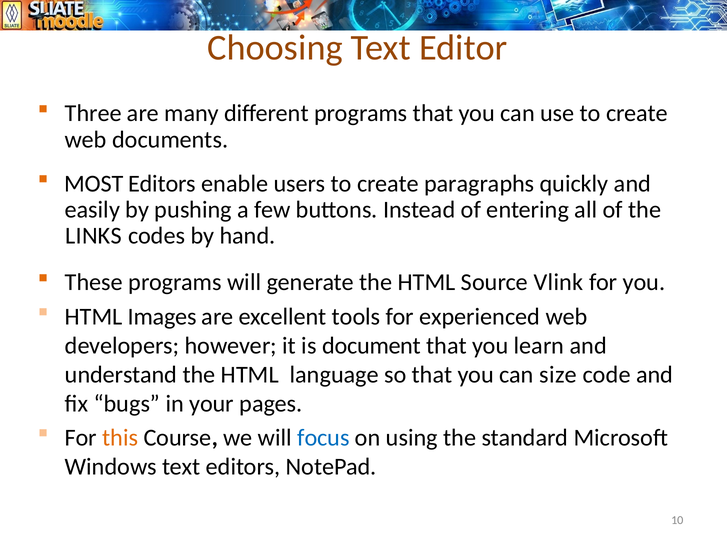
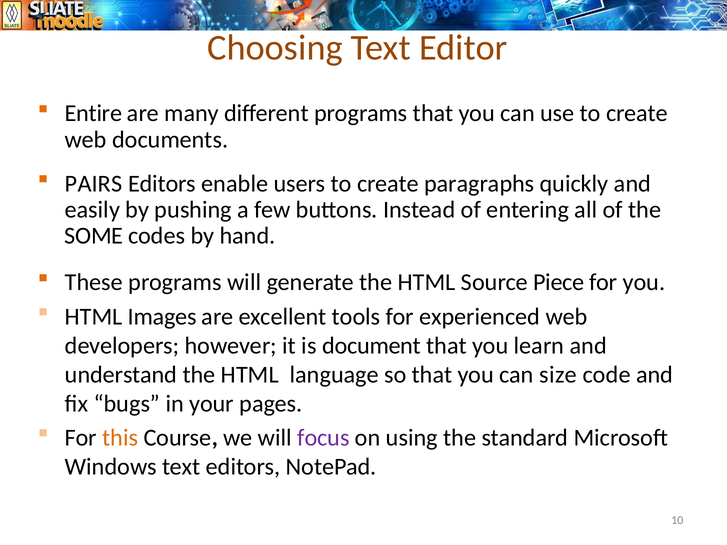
Three: Three -> Entire
MOST: MOST -> PAIRS
LINKS: LINKS -> SOME
Vlink: Vlink -> Piece
focus colour: blue -> purple
